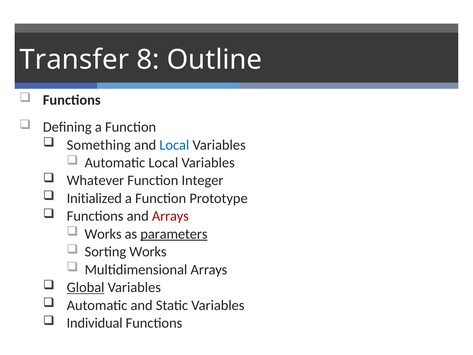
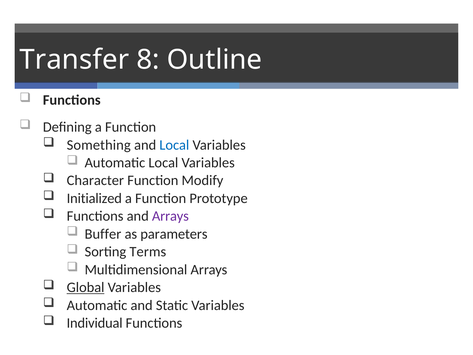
Whatever: Whatever -> Character
Integer: Integer -> Modify
Arrays at (170, 216) colour: red -> purple
Works at (103, 234): Works -> Buffer
parameters underline: present -> none
Sorting Works: Works -> Terms
